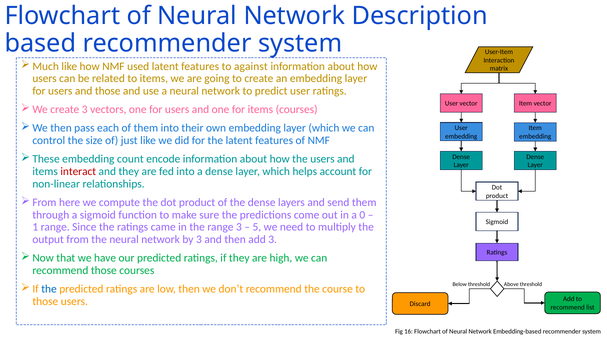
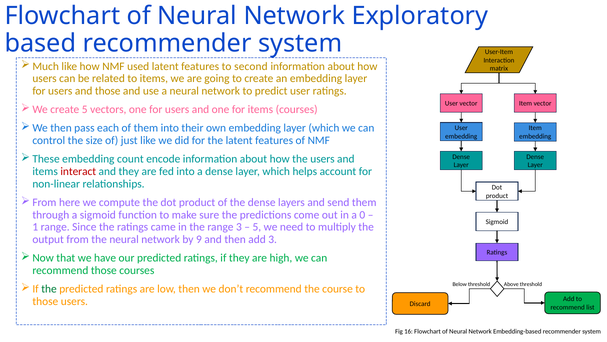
Description: Description -> Exploratory
against: against -> second
create 3: 3 -> 5
by 3: 3 -> 9
the at (49, 289) colour: blue -> green
